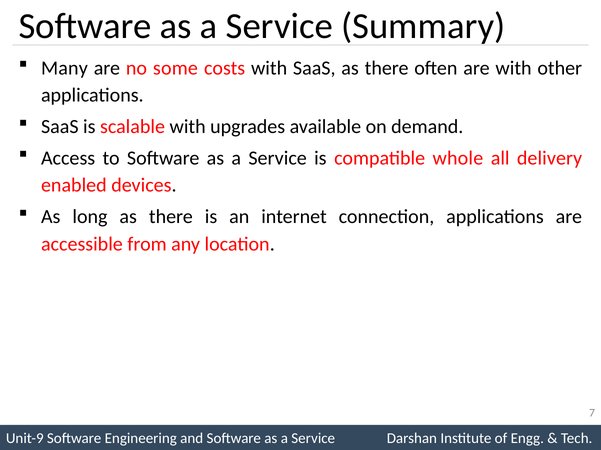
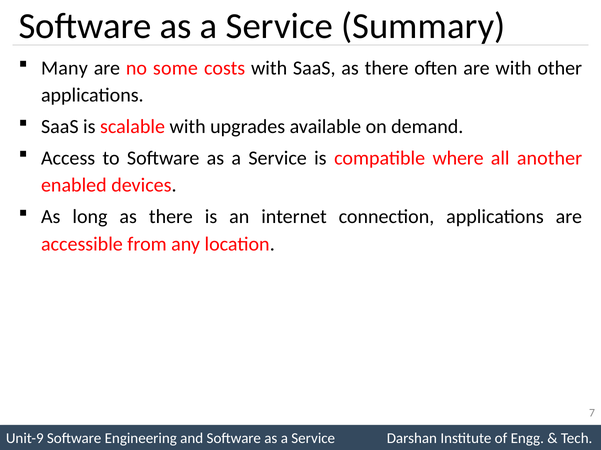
whole: whole -> where
delivery: delivery -> another
